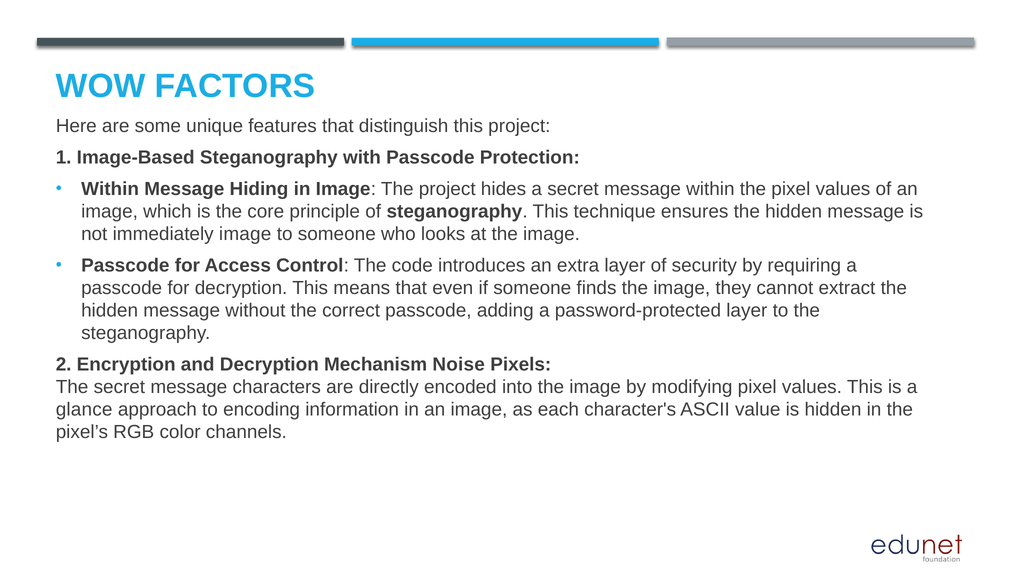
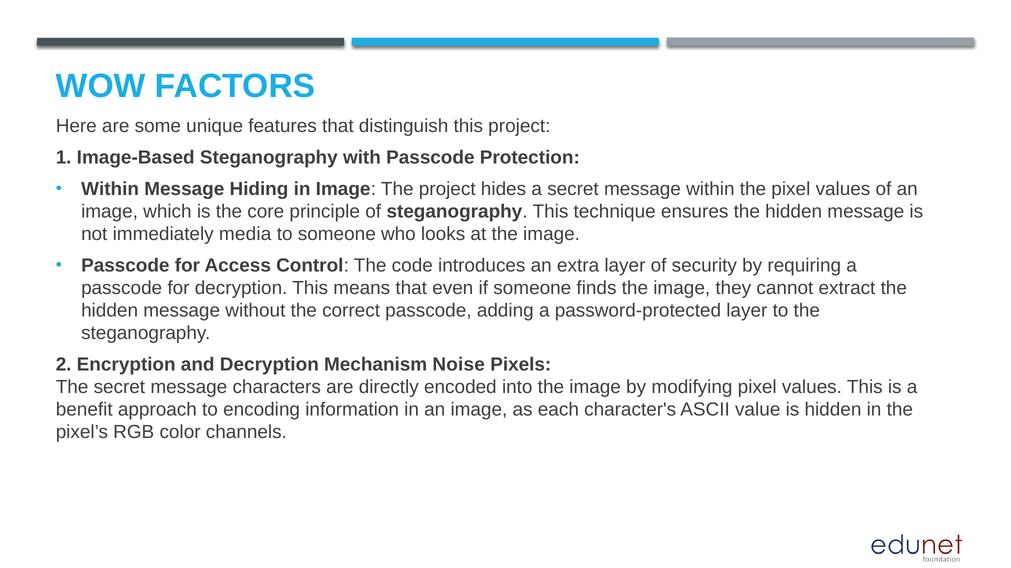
immediately image: image -> media
glance: glance -> benefit
